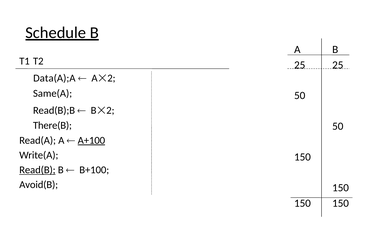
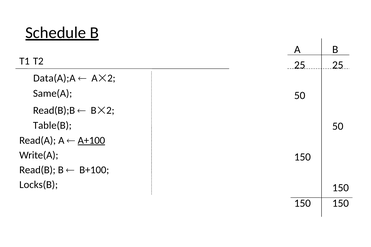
There(B: There(B -> Table(B
Read(B underline: present -> none
Avoid(B: Avoid(B -> Locks(B
